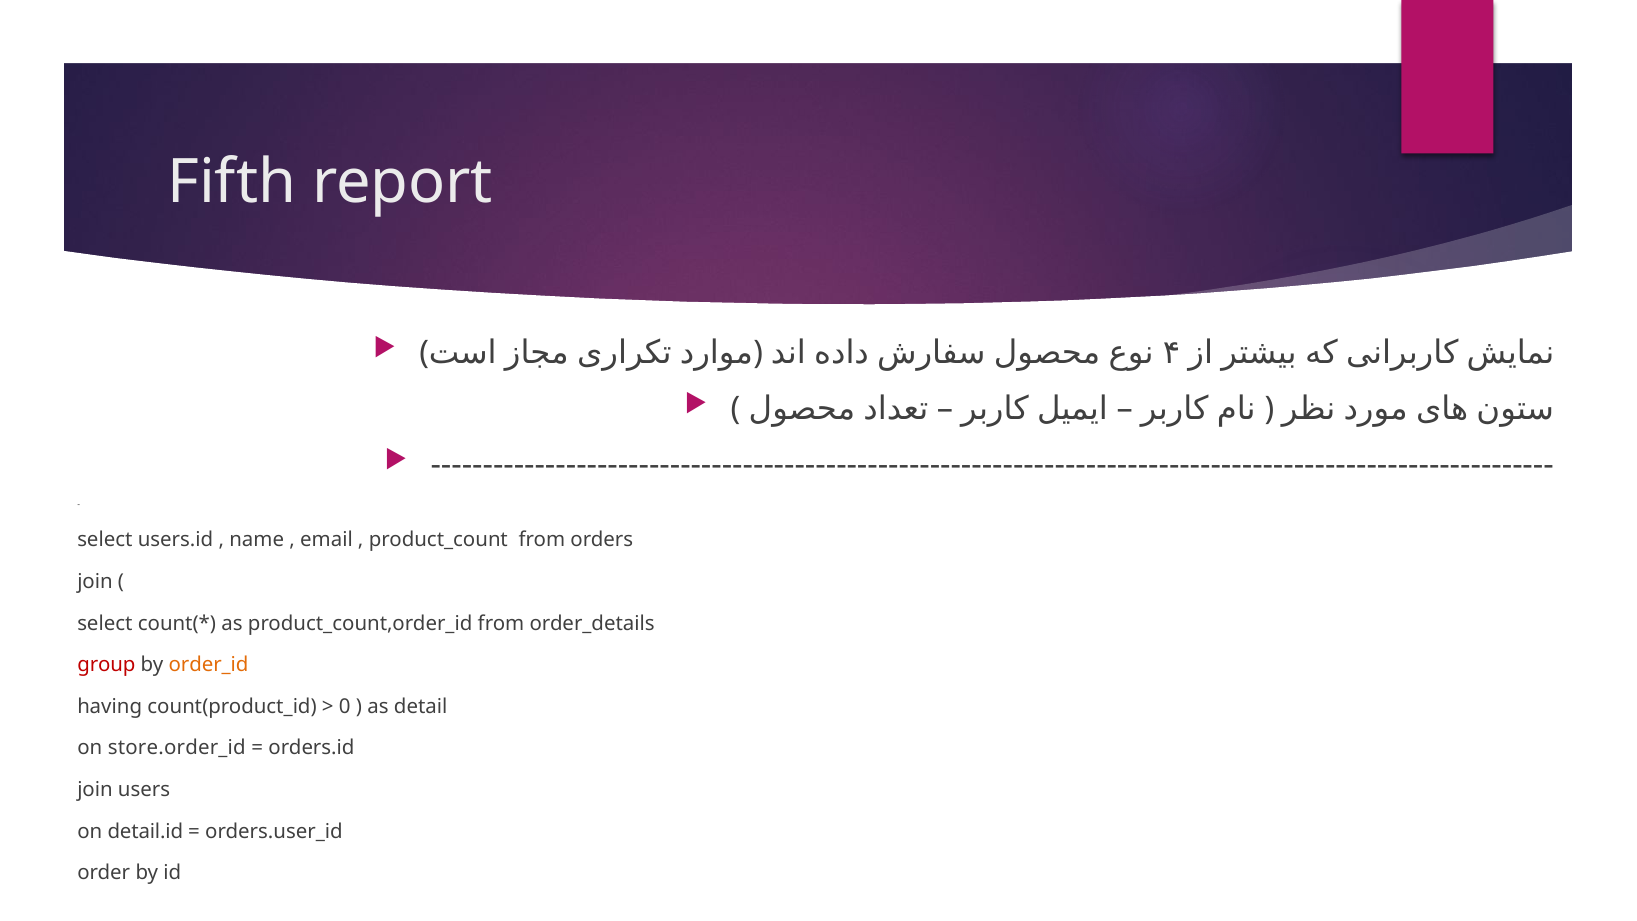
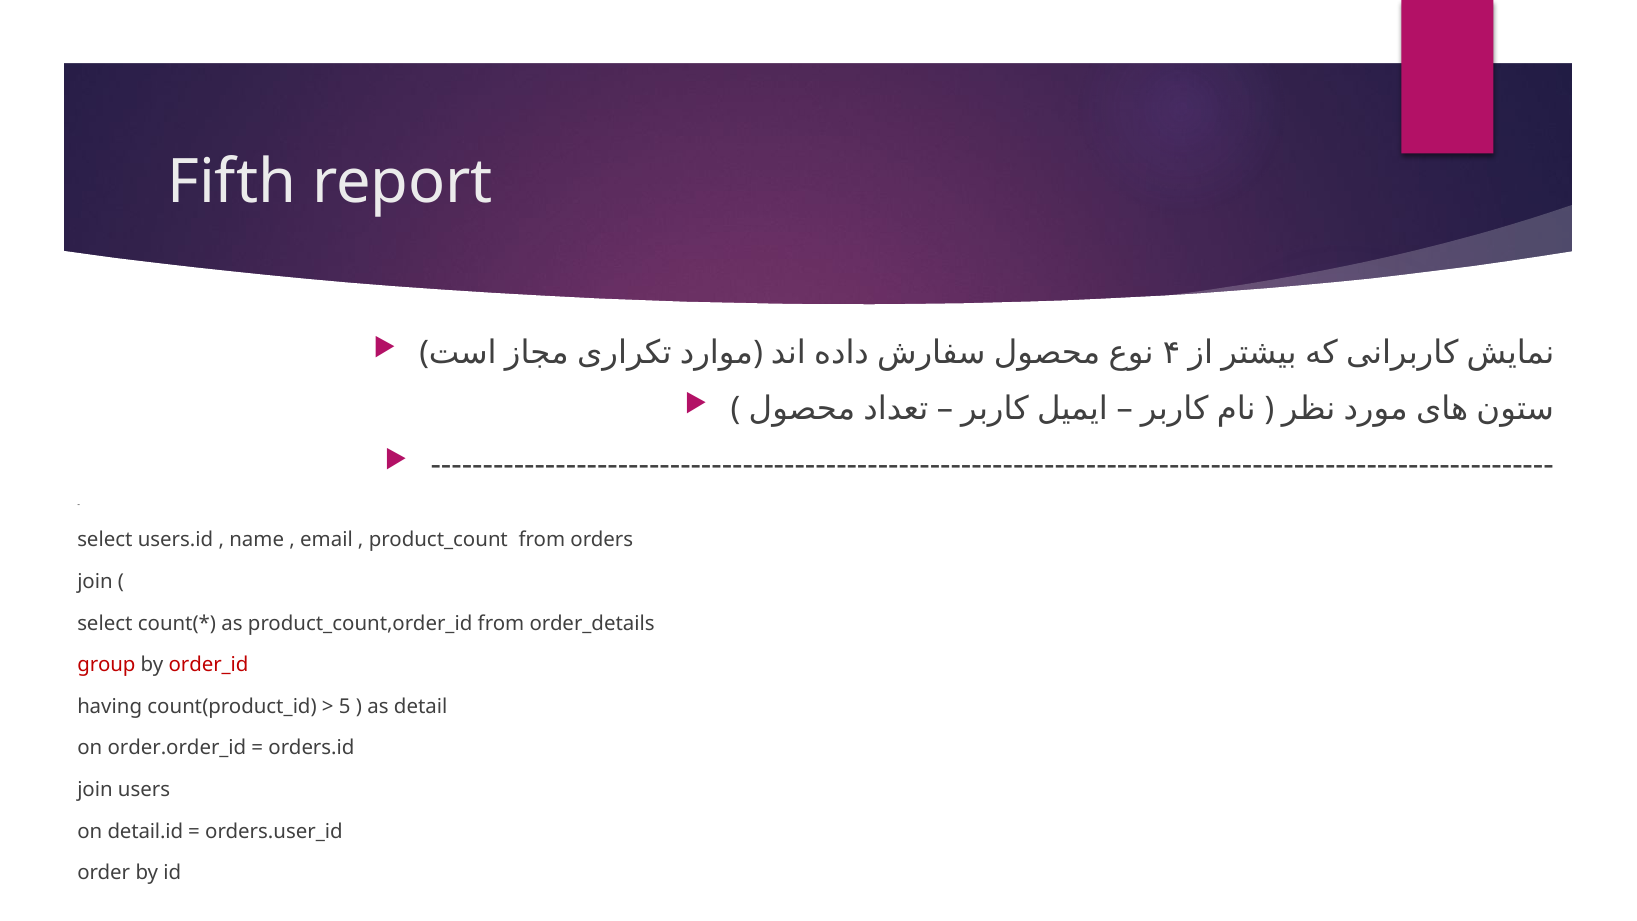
order_id colour: orange -> red
0: 0 -> 5
store.order_id: store.order_id -> order.order_id
